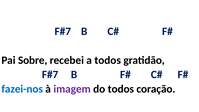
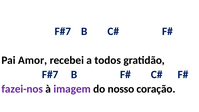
Sobre: Sobre -> Amor
fazei-nos colour: blue -> purple
do todos: todos -> nosso
